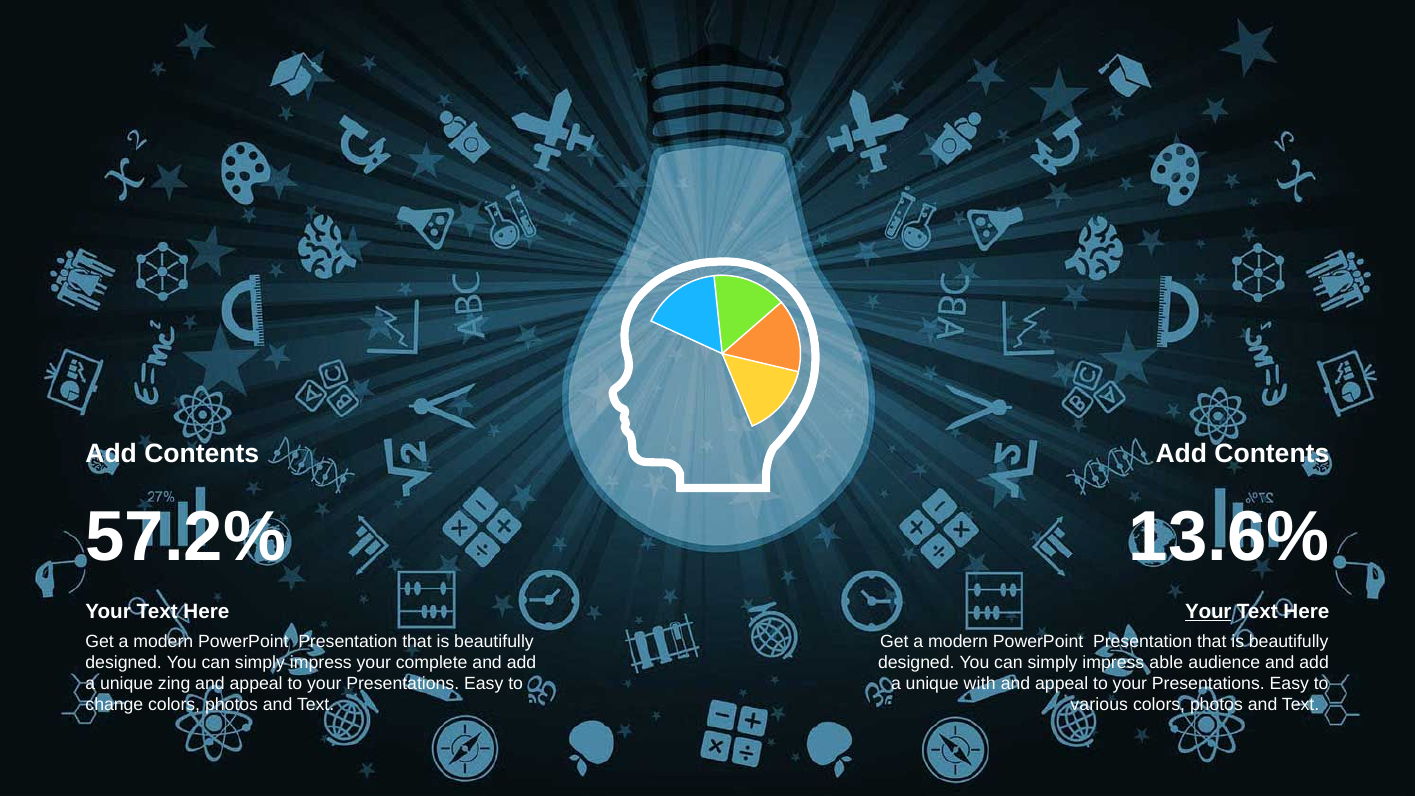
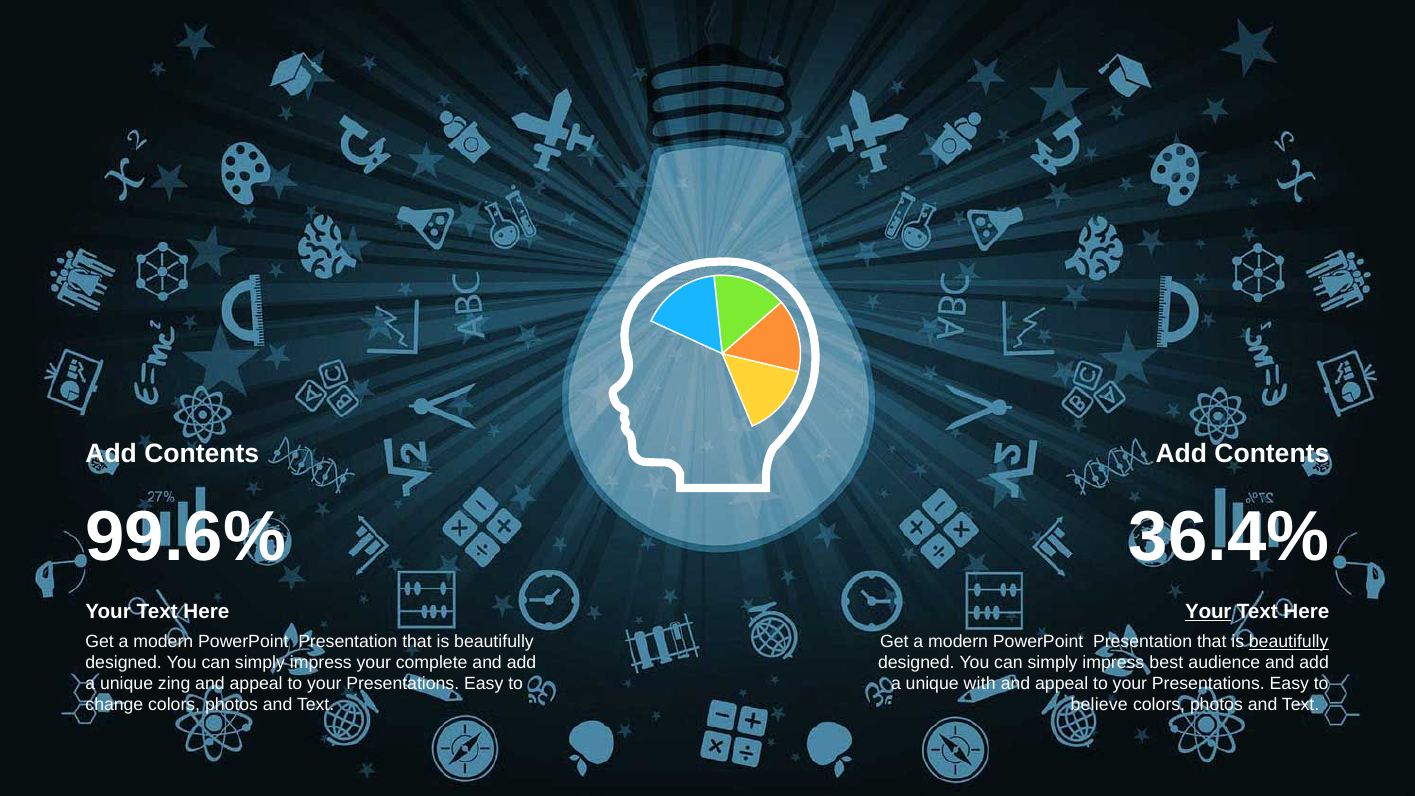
57.2%: 57.2% -> 99.6%
13.6%: 13.6% -> 36.4%
beautifully at (1289, 641) underline: none -> present
able: able -> best
various: various -> believe
